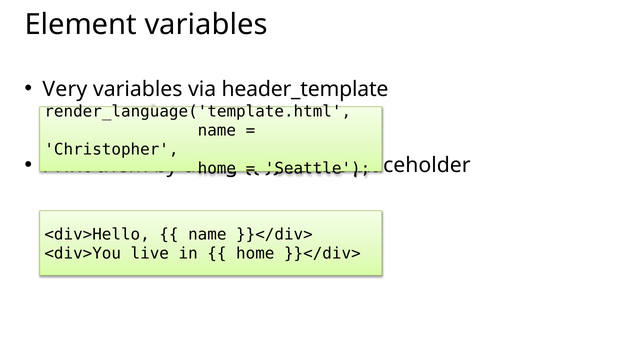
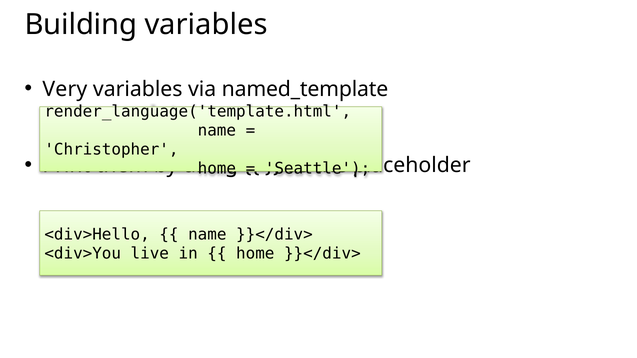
Element: Element -> Building
header_template: header_template -> named_template
